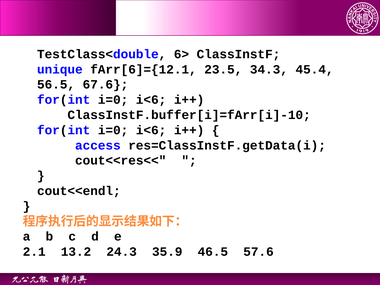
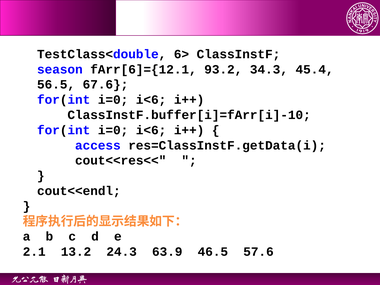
unique: unique -> season
23.5: 23.5 -> 93.2
35.9: 35.9 -> 63.9
